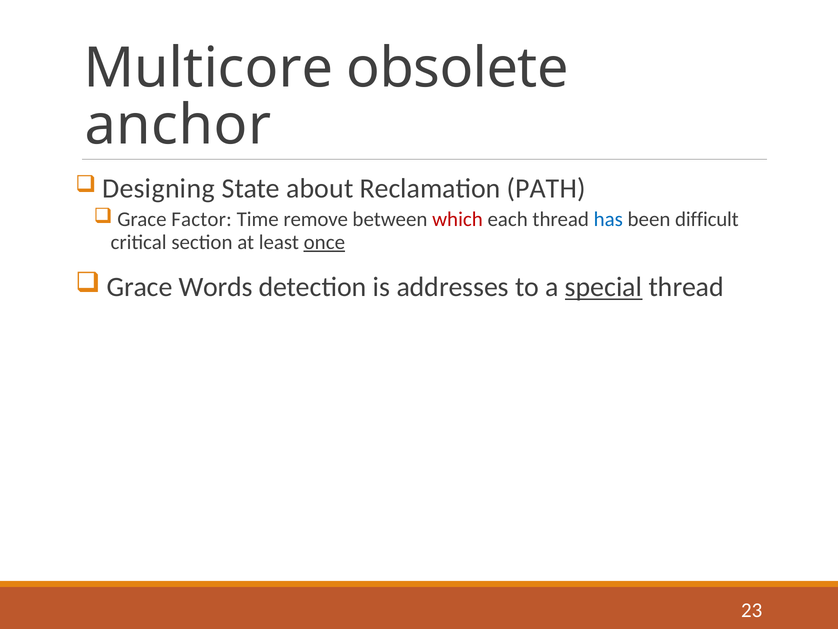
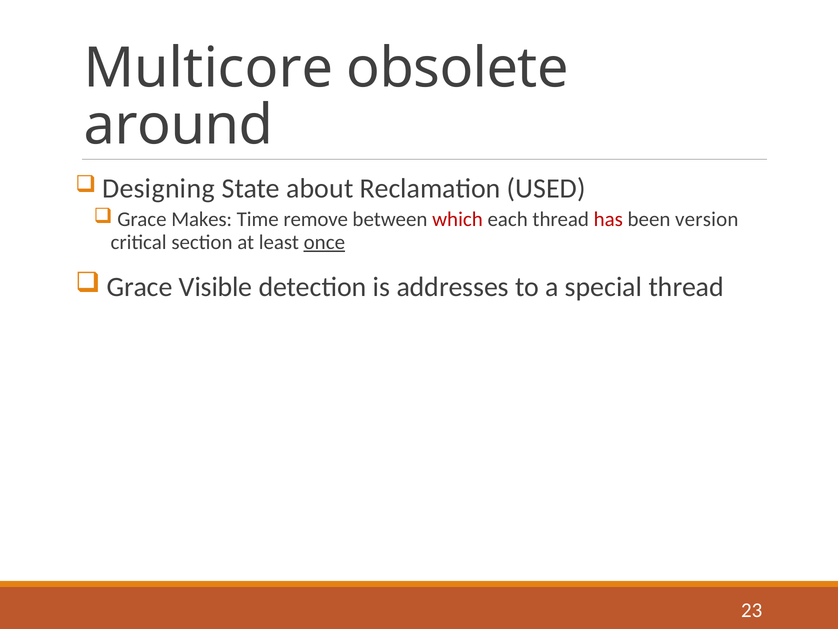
anchor: anchor -> around
PATH: PATH -> USED
Factor: Factor -> Makes
has colour: blue -> red
difficult: difficult -> version
Words: Words -> Visible
special underline: present -> none
